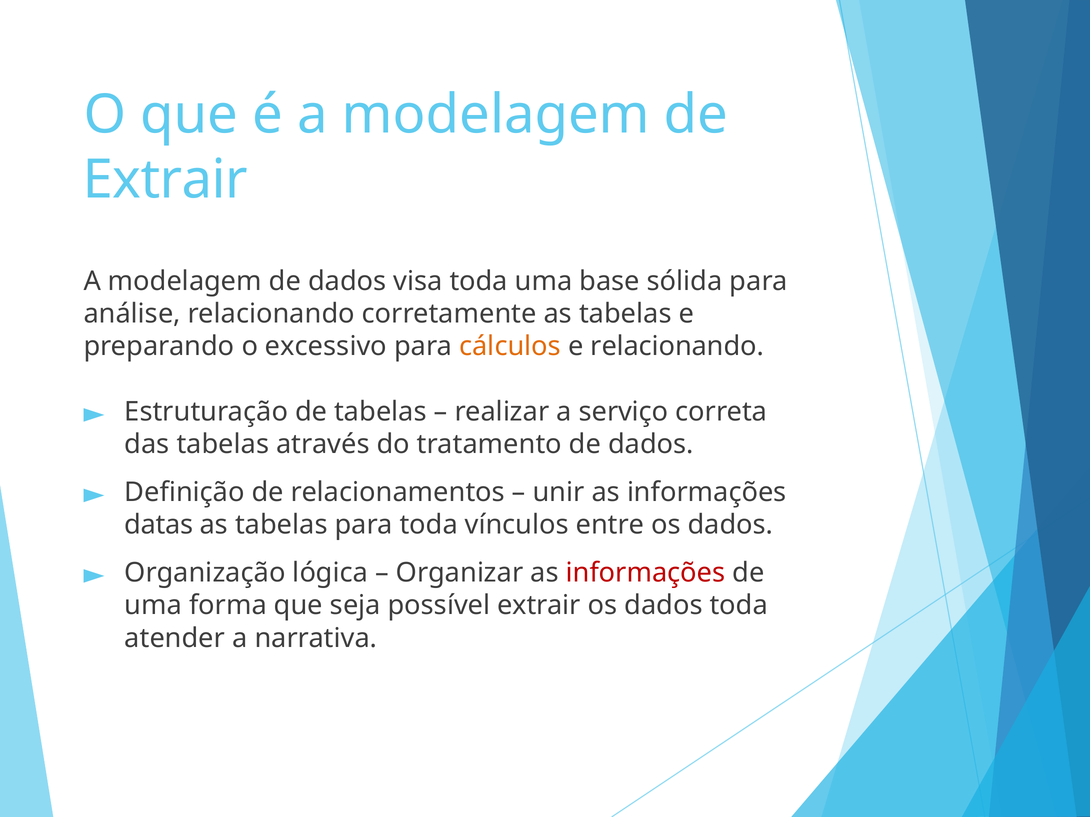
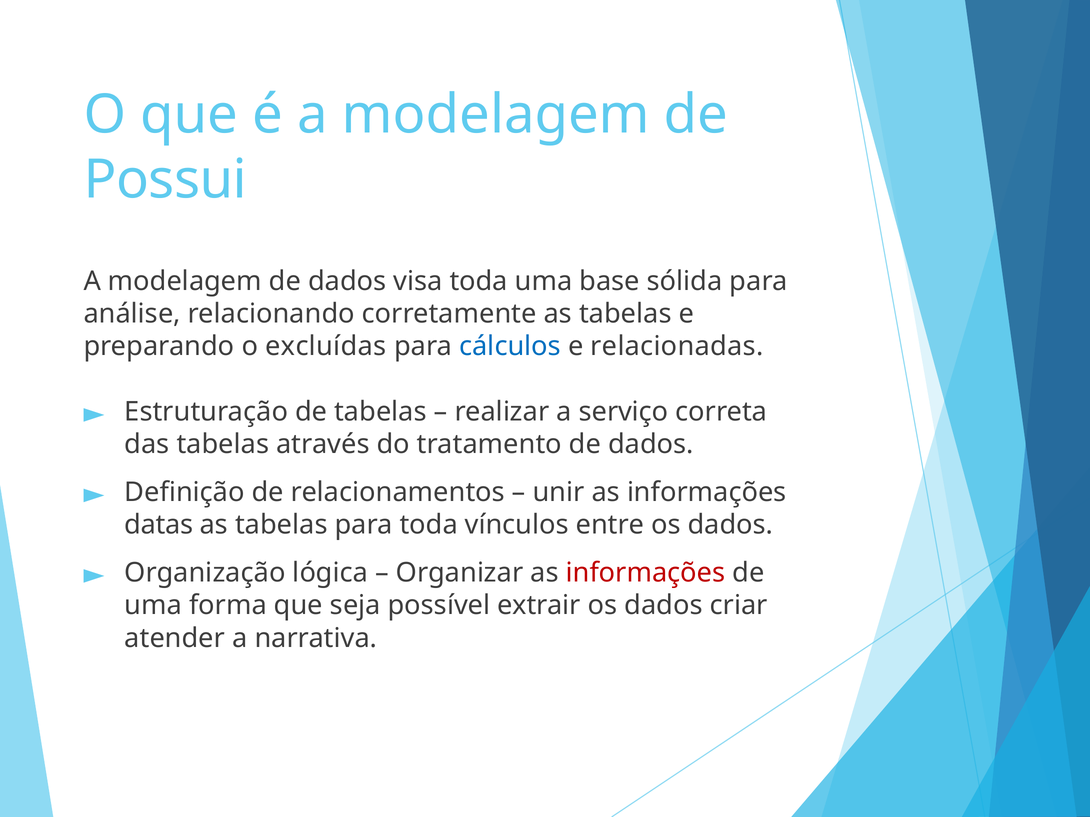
Extrair at (165, 180): Extrair -> Possui
excessivo: excessivo -> excluídas
cálculos colour: orange -> blue
e relacionando: relacionando -> relacionadas
dados toda: toda -> criar
